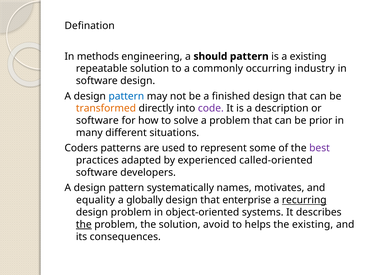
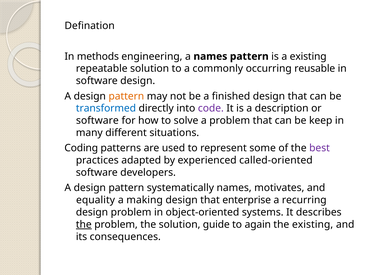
a should: should -> names
industry: industry -> reusable
pattern at (126, 96) colour: blue -> orange
transformed colour: orange -> blue
prior: prior -> keep
Coders: Coders -> Coding
globally: globally -> making
recurring underline: present -> none
avoid: avoid -> guide
helps: helps -> again
